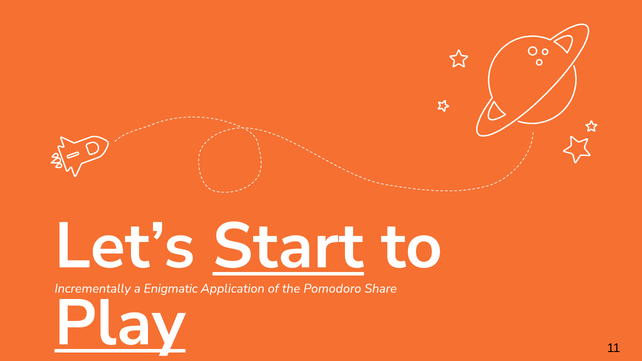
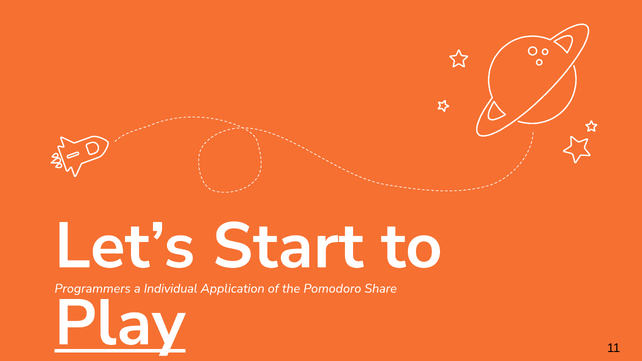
Start underline: present -> none
Incrementally: Incrementally -> Programmers
Enigmatic: Enigmatic -> Individual
